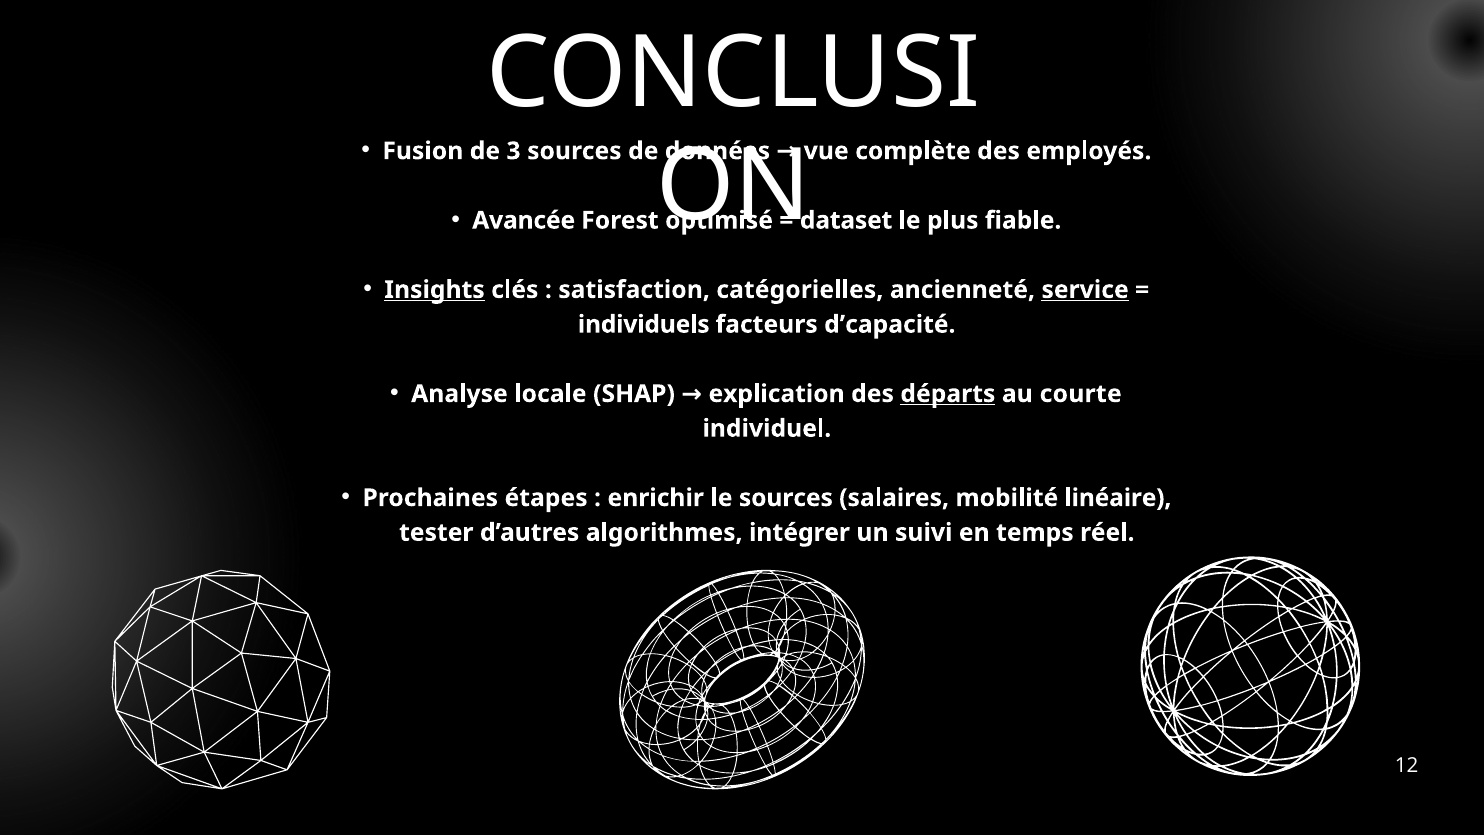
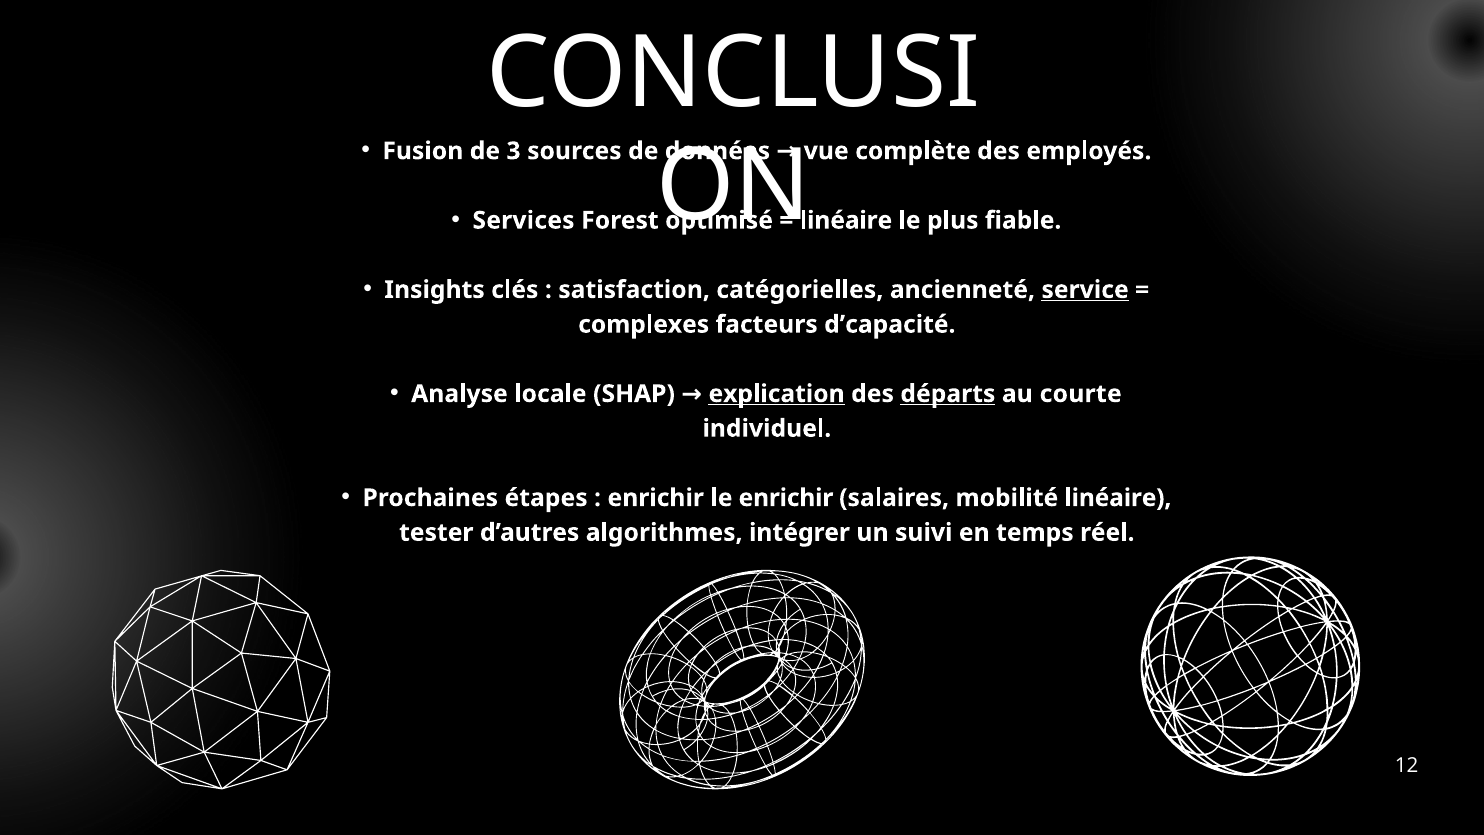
Avancée: Avancée -> Services
dataset at (846, 220): dataset -> linéaire
Insights underline: present -> none
individuels: individuels -> complexes
explication underline: none -> present
le sources: sources -> enrichir
